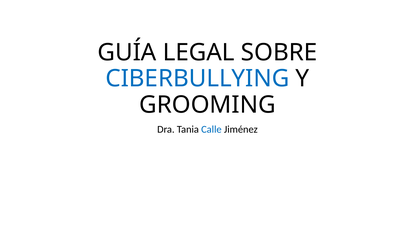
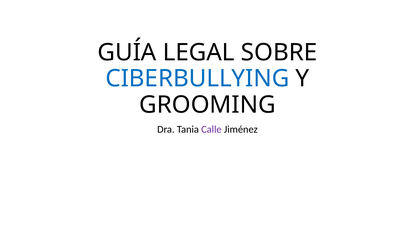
Calle colour: blue -> purple
